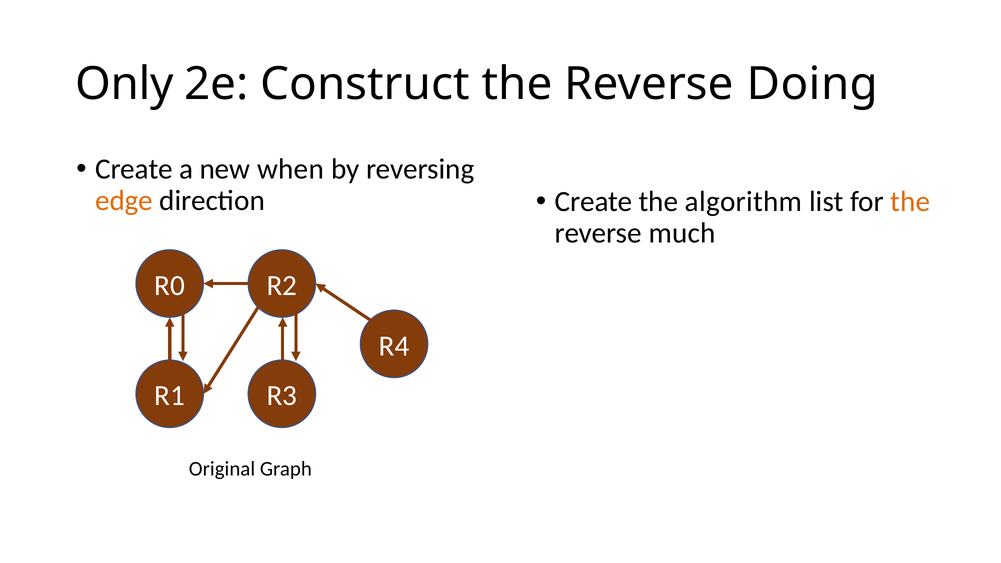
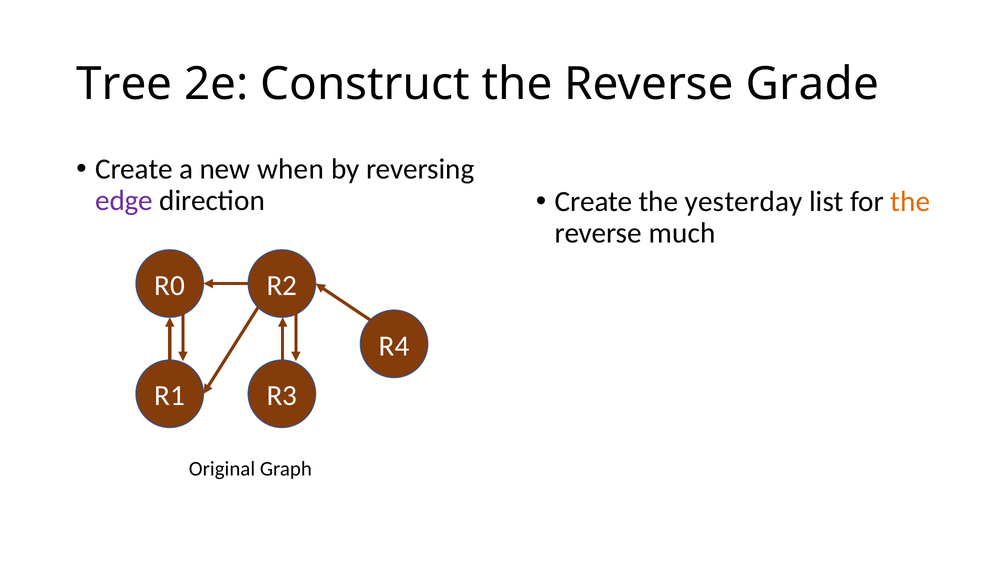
Only: Only -> Tree
Doing: Doing -> Grade
edge colour: orange -> purple
algorithm: algorithm -> yesterday
